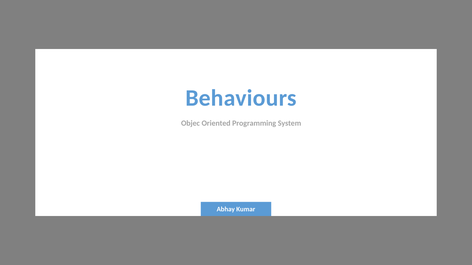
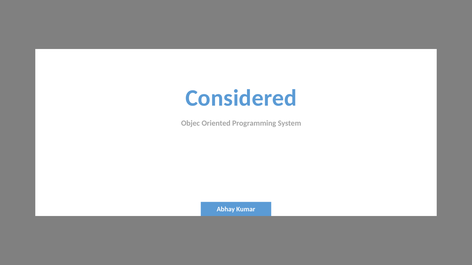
Behaviours: Behaviours -> Considered
